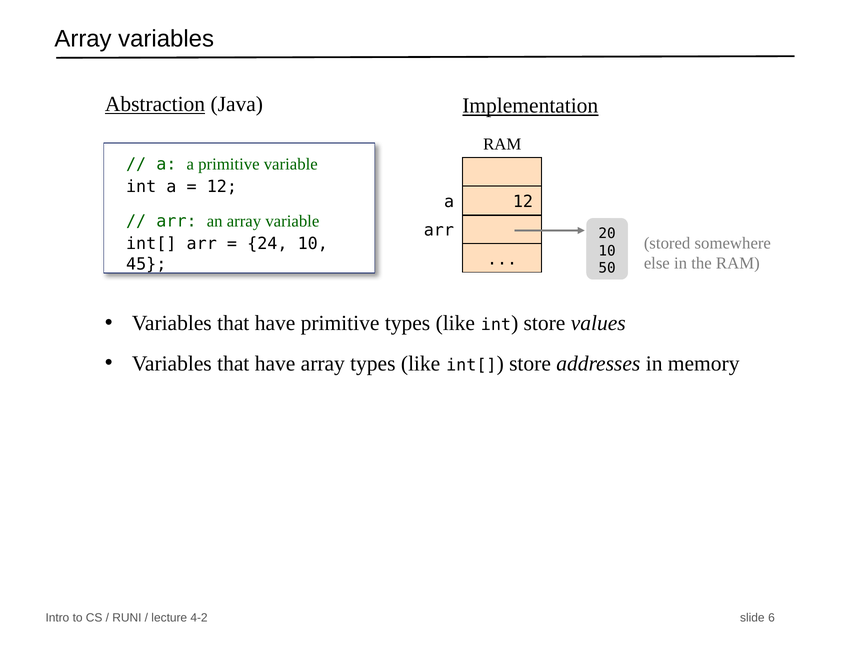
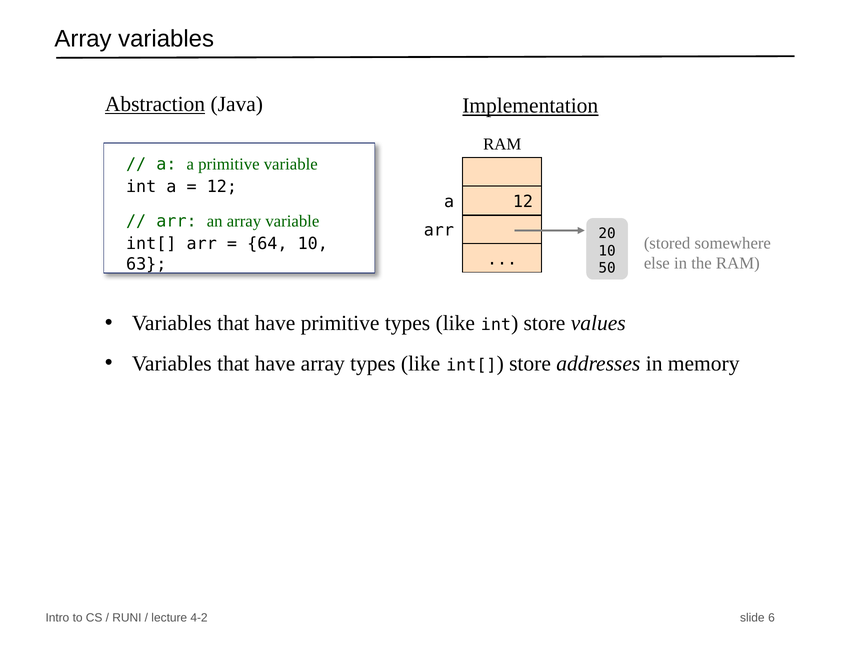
24: 24 -> 64
45: 45 -> 63
